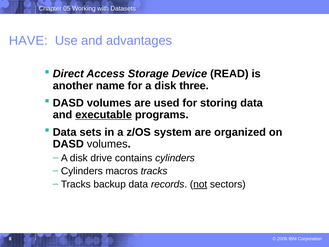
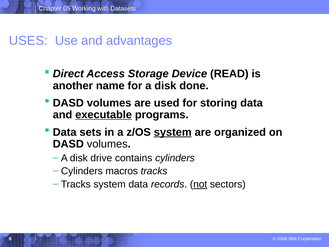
HAVE: HAVE -> USES
three: three -> done
system at (173, 132) underline: none -> present
Tracks backup: backup -> system
